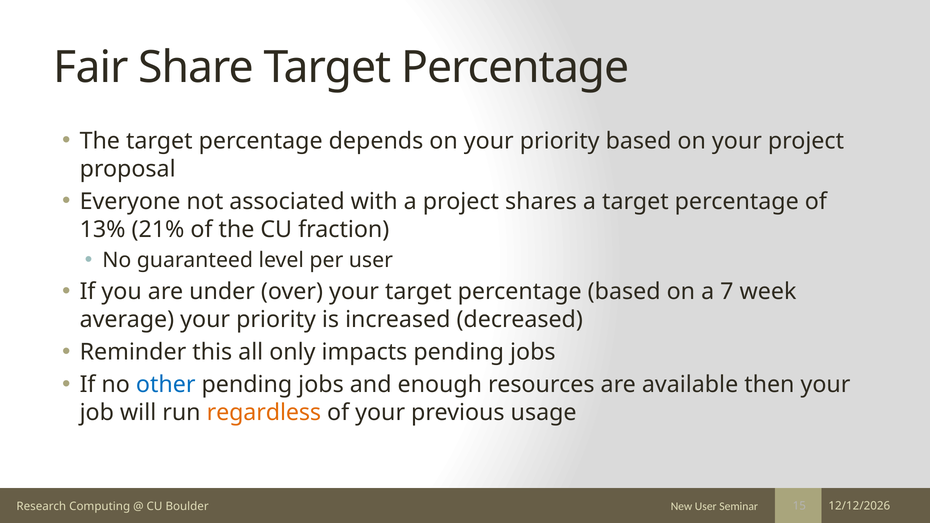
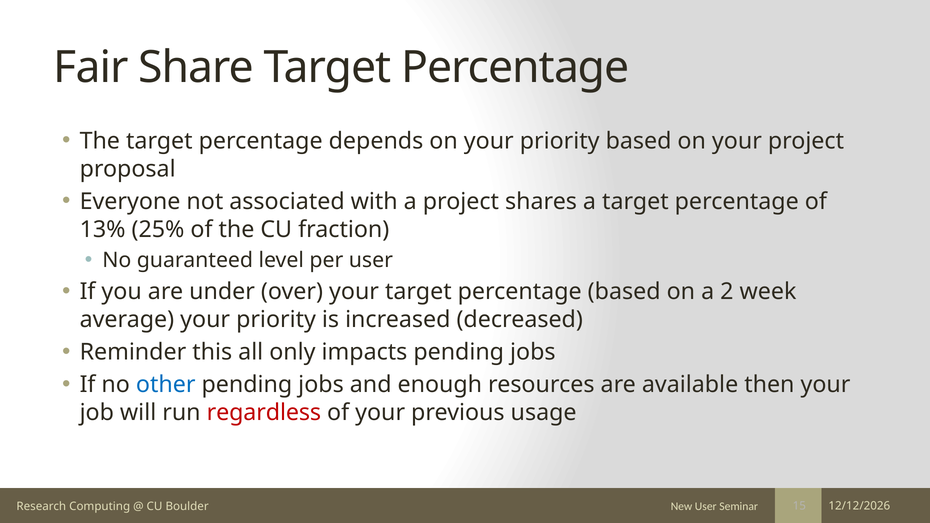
21%: 21% -> 25%
7: 7 -> 2
regardless colour: orange -> red
